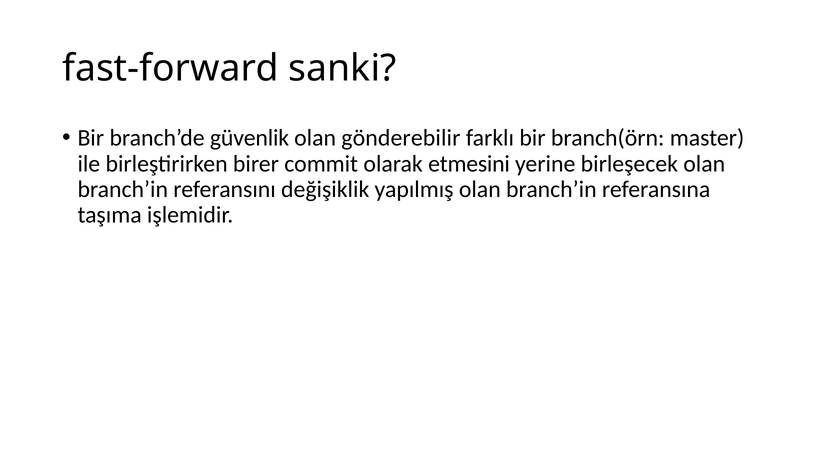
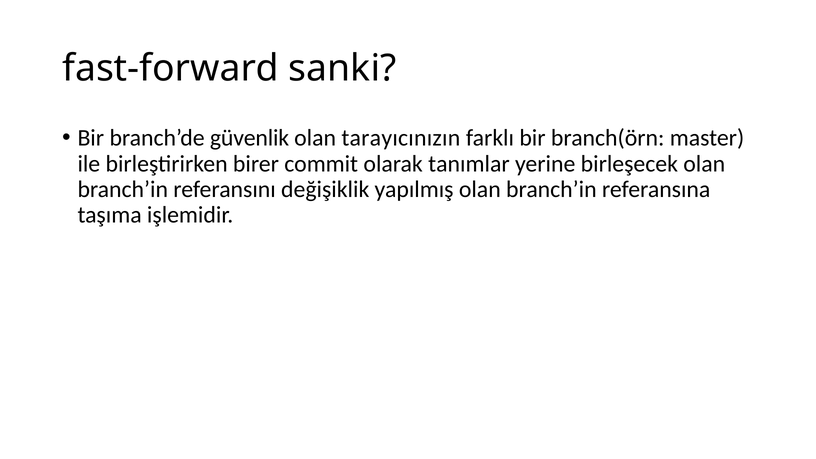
gönderebilir: gönderebilir -> tarayıcınızın
etmesini: etmesini -> tanımlar
